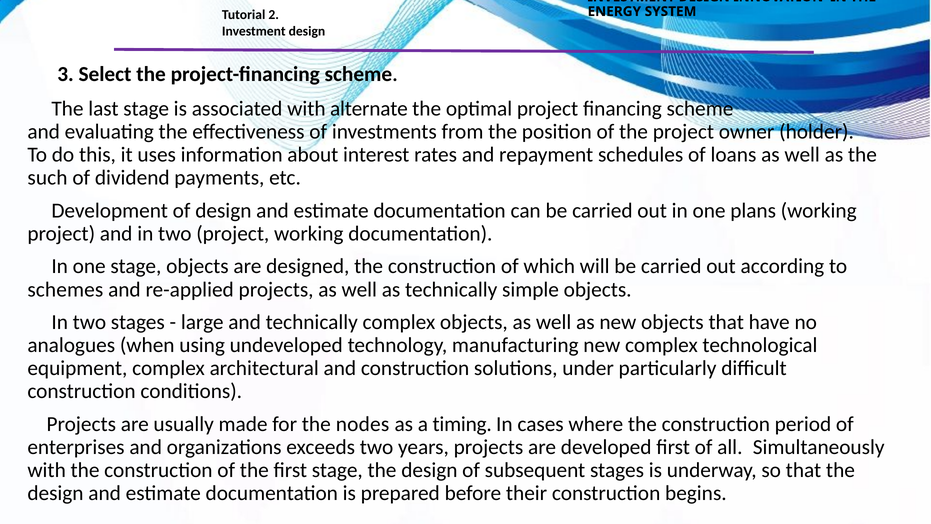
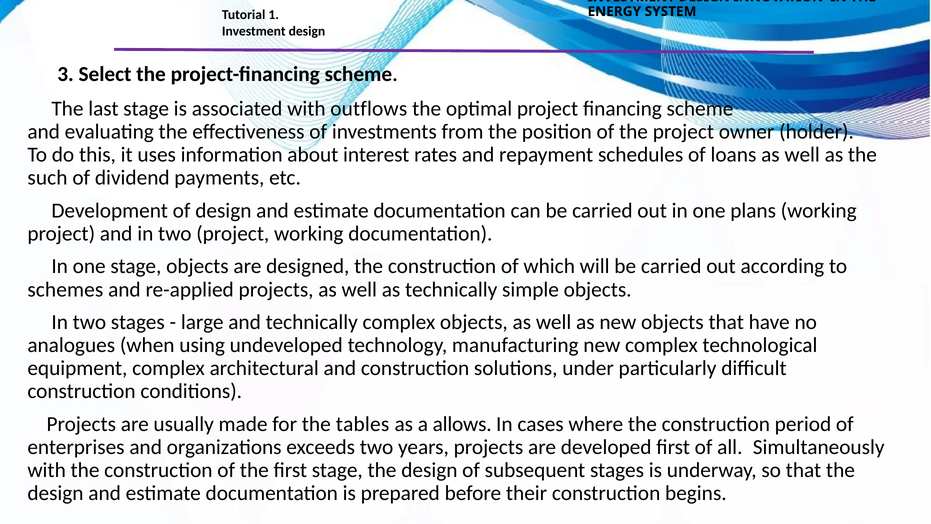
2: 2 -> 1
alternate: alternate -> outflows
nodes: nodes -> tables
timing: timing -> allows
